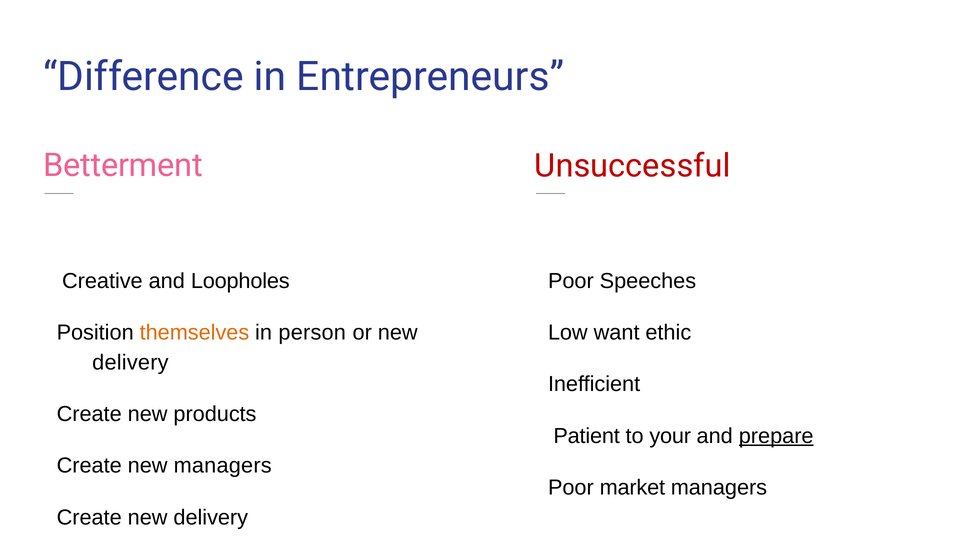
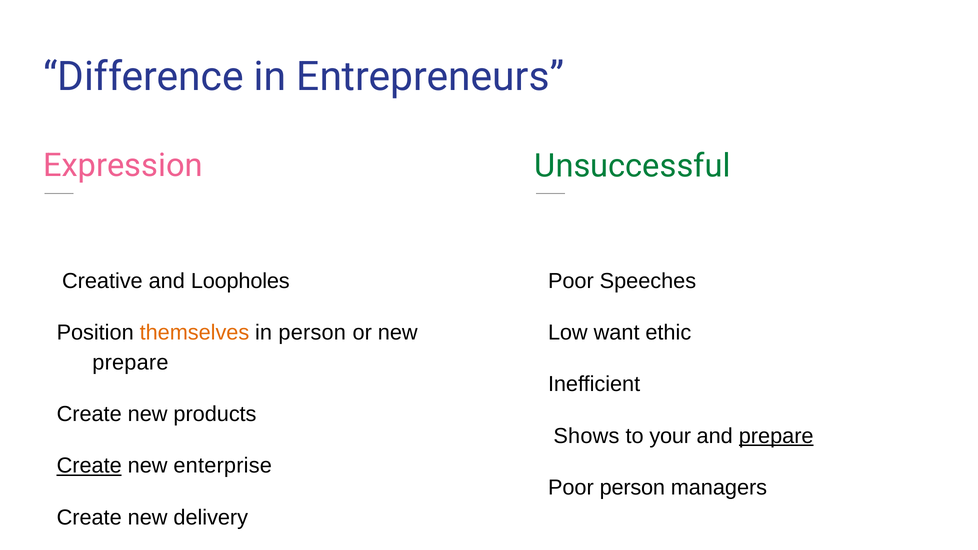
Betterment: Betterment -> Expression
Unsuccessful colour: red -> green
delivery at (130, 363): delivery -> prepare
Patient: Patient -> Shows
Create at (89, 466) underline: none -> present
new managers: managers -> enterprise
Poor market: market -> person
